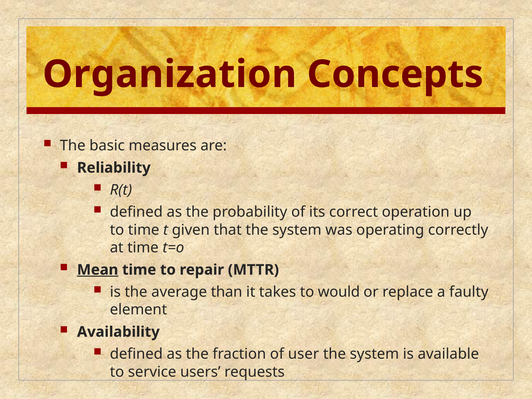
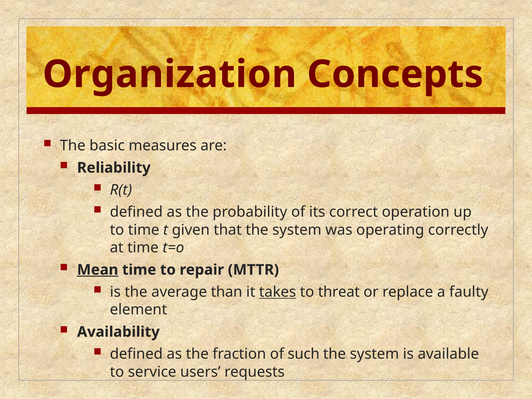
takes underline: none -> present
would: would -> threat
user: user -> such
